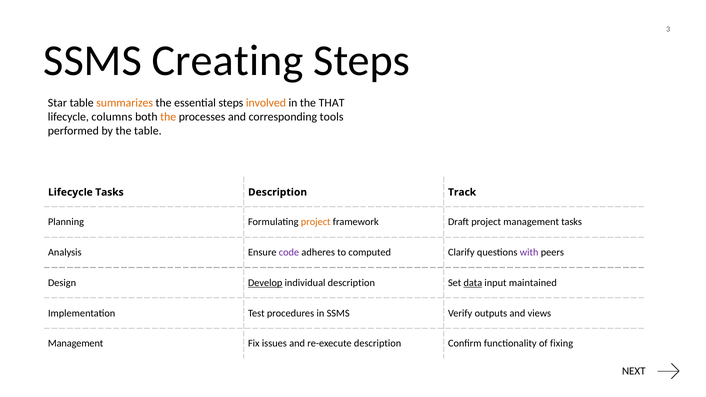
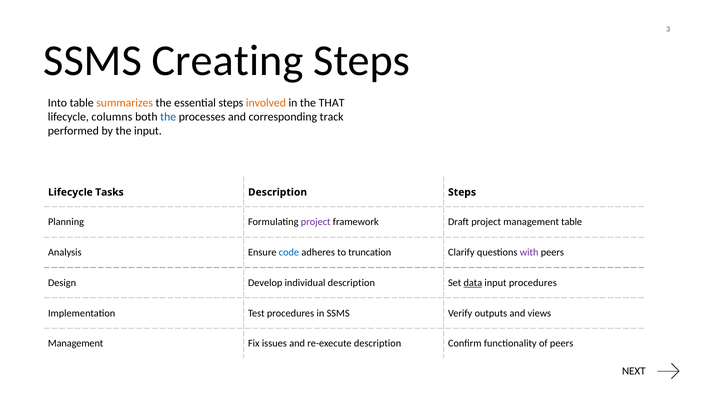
Star: Star -> Into
the at (168, 117) colour: orange -> blue
tools: tools -> track
the table: table -> input
Description Track: Track -> Steps
project at (316, 222) colour: orange -> purple
management tasks: tasks -> table
code colour: purple -> blue
computed: computed -> truncation
Develop underline: present -> none
input maintained: maintained -> procedures
of fixing: fixing -> peers
